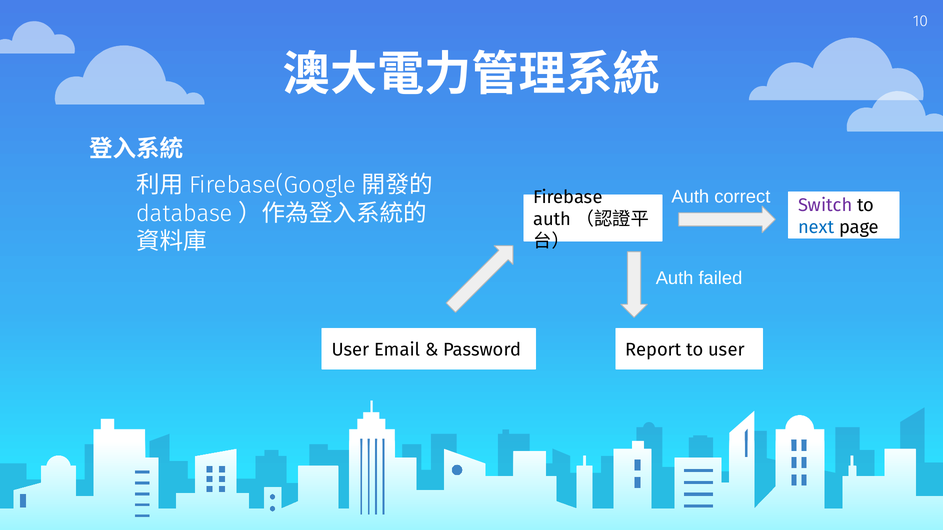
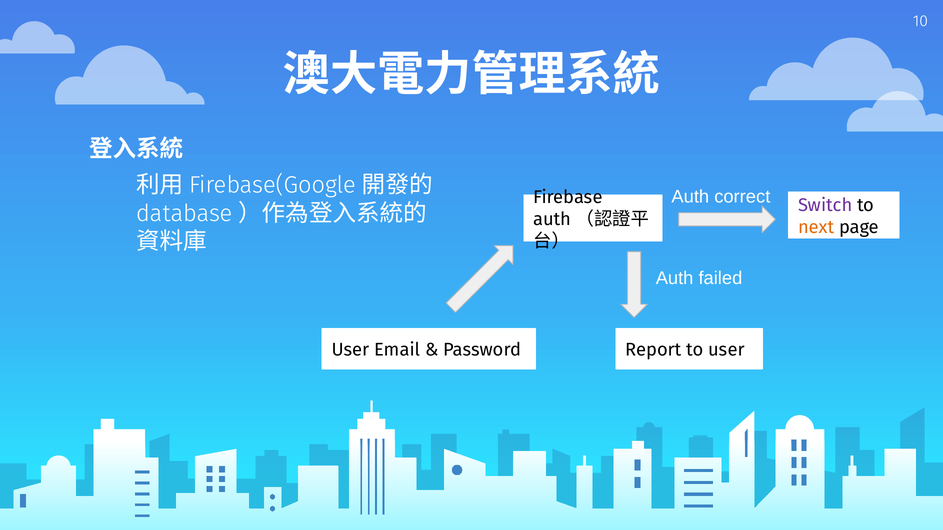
next colour: blue -> orange
